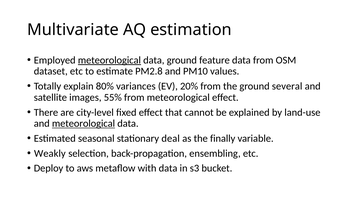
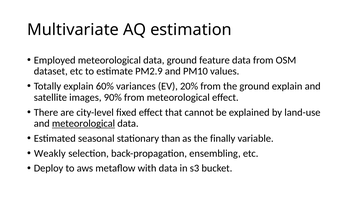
meteorological at (109, 60) underline: present -> none
PM2.8: PM2.8 -> PM2.9
80%: 80% -> 60%
ground several: several -> explain
55%: 55% -> 90%
deal: deal -> than
